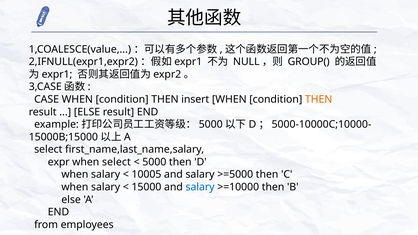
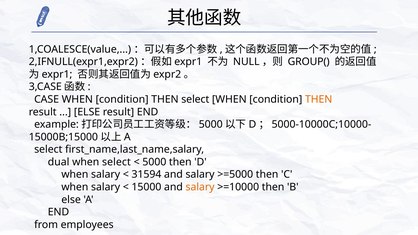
THEN insert: insert -> select
expr: expr -> dual
10005: 10005 -> 31594
salary at (200, 187) colour: blue -> orange
